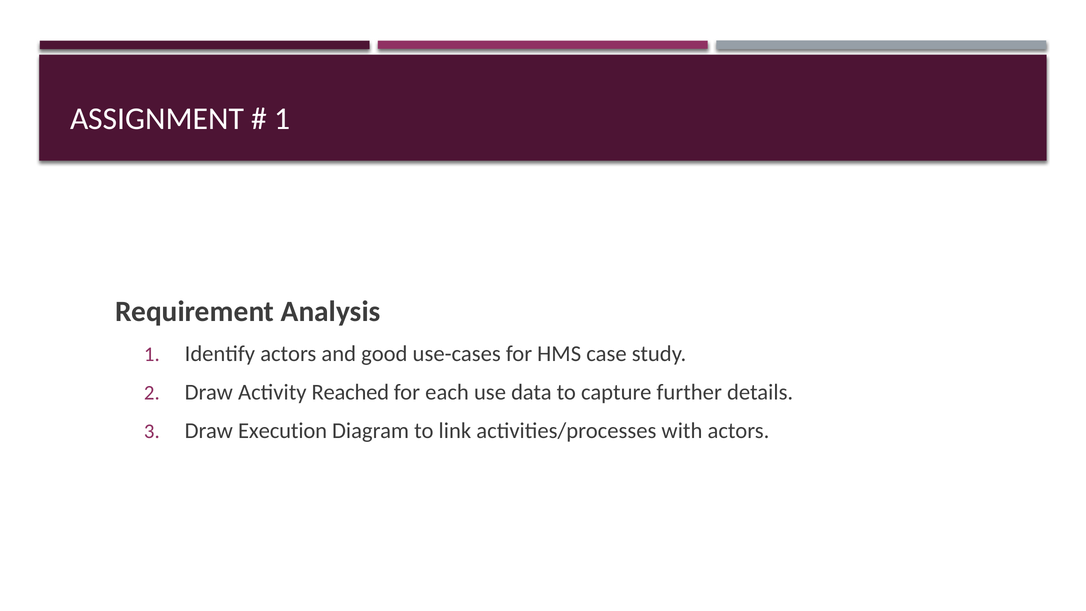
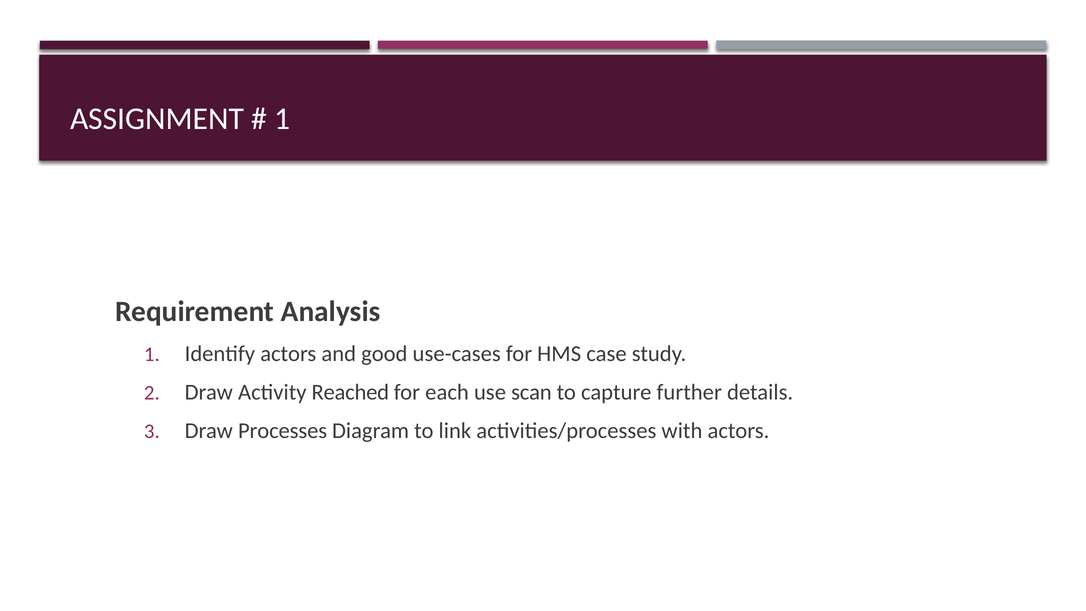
data: data -> scan
Execution: Execution -> Processes
